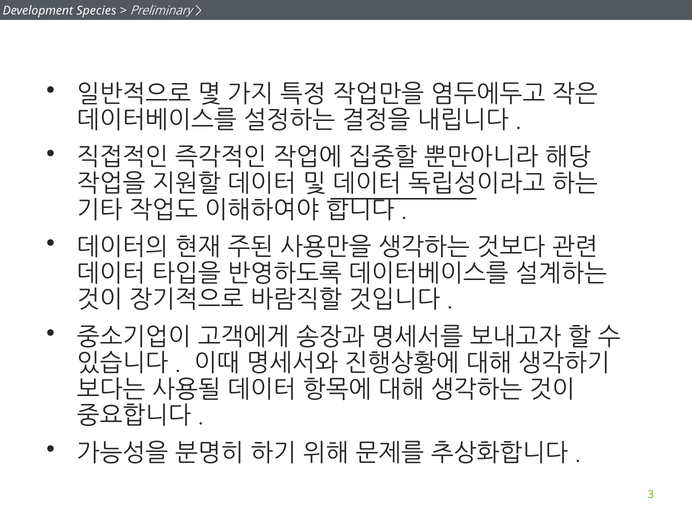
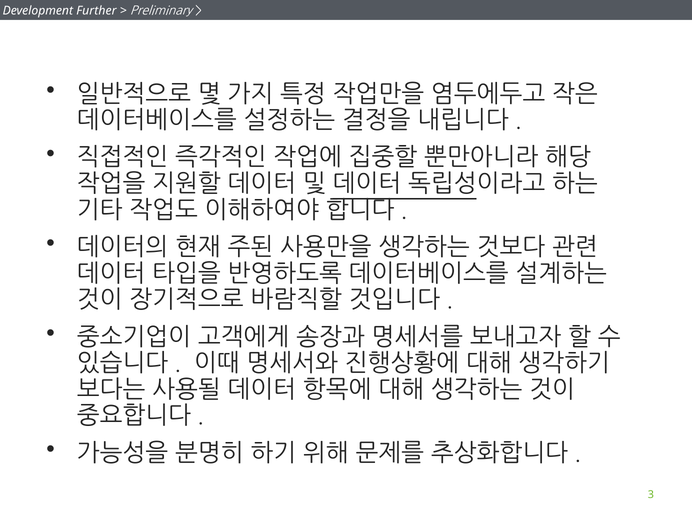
Species: Species -> Further
